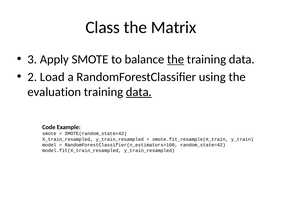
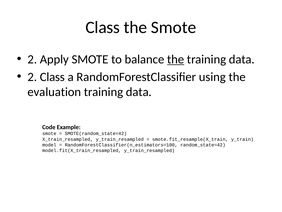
the Matrix: Matrix -> Smote
3 at (32, 59): 3 -> 2
2 Load: Load -> Class
data at (139, 92) underline: present -> none
